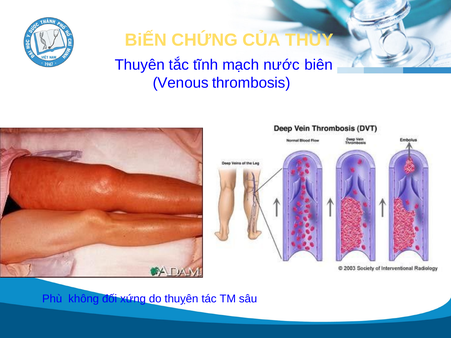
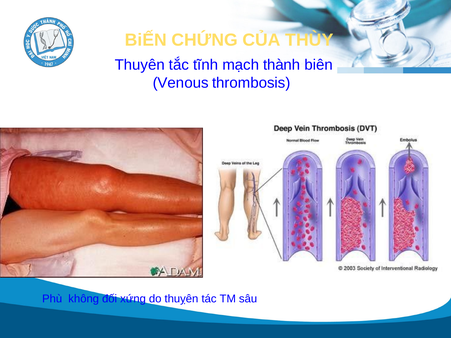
nước: nước -> thành
